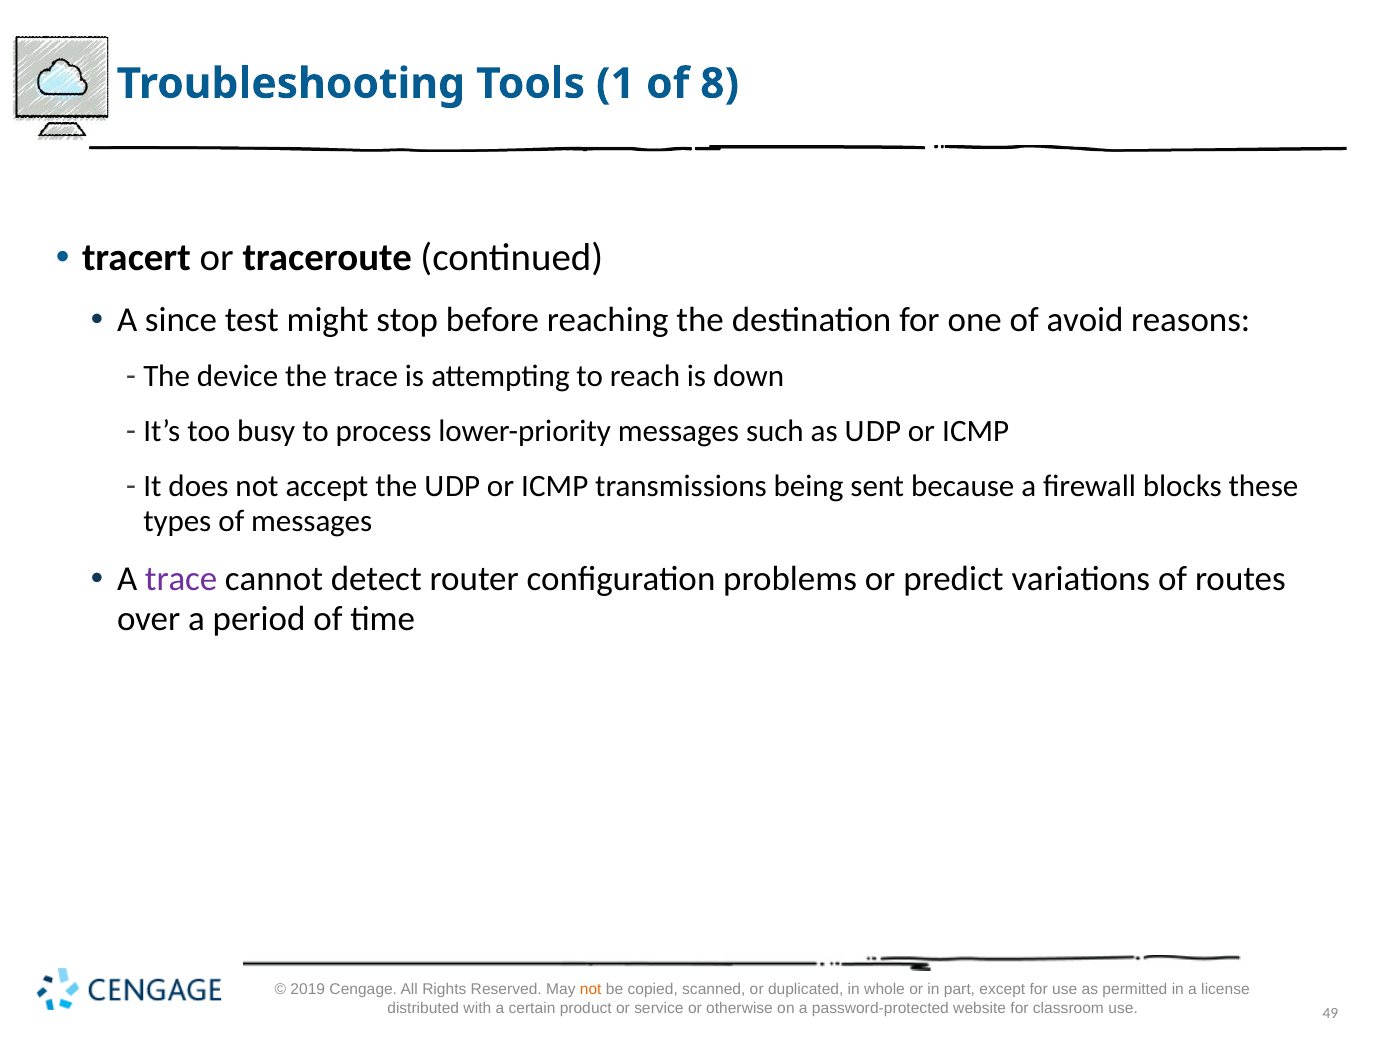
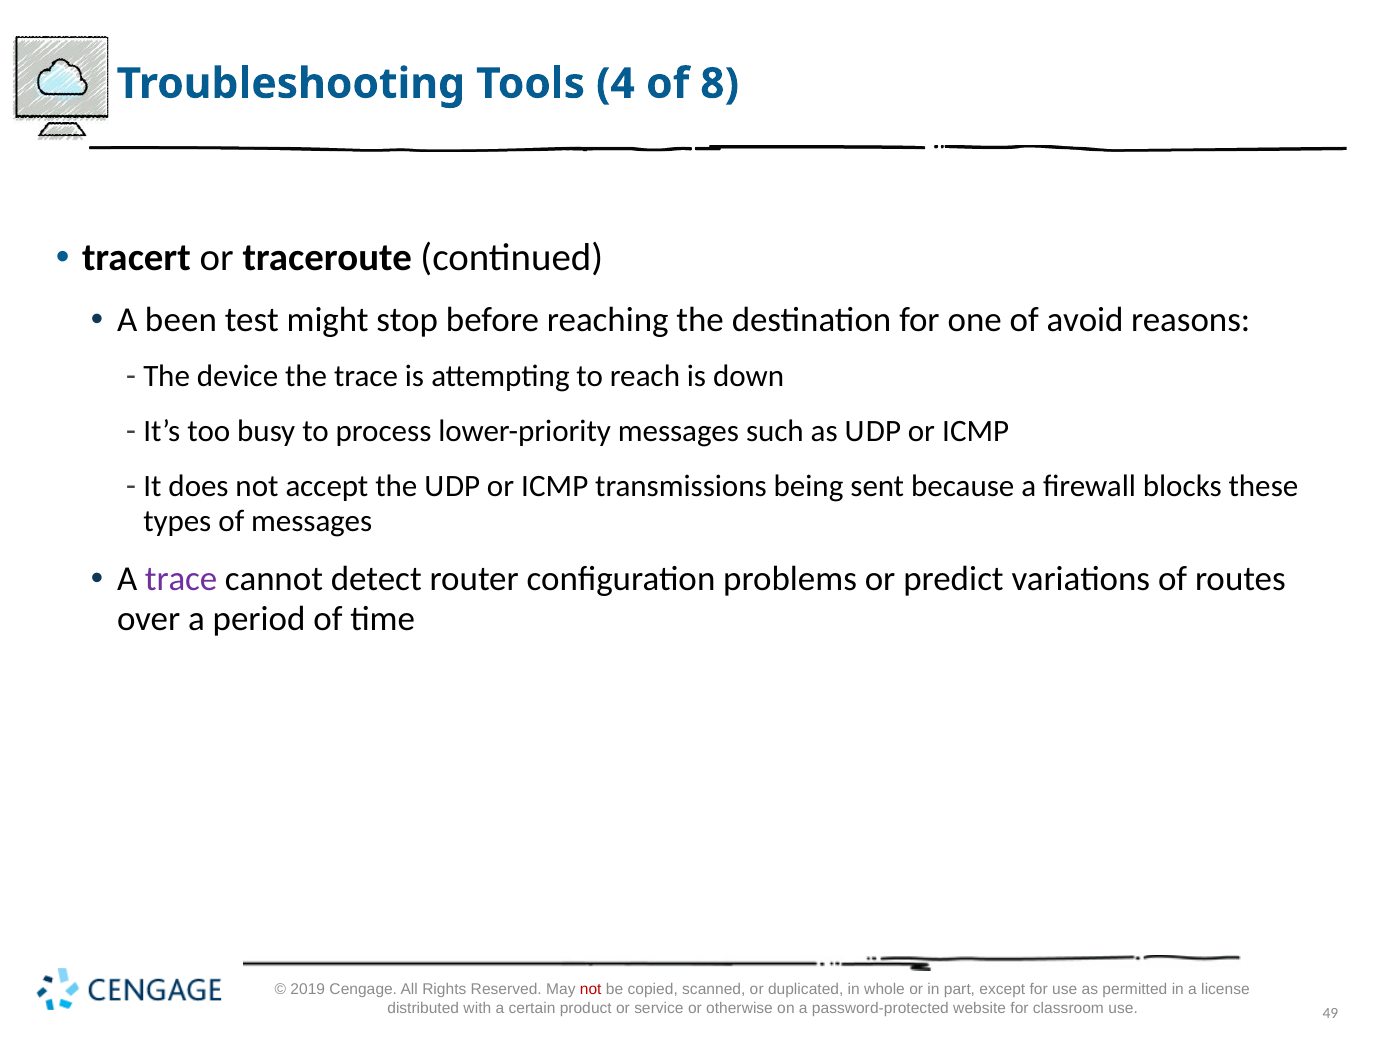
1: 1 -> 4
since: since -> been
not at (591, 990) colour: orange -> red
